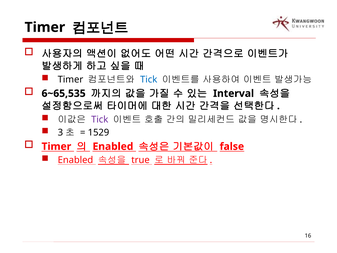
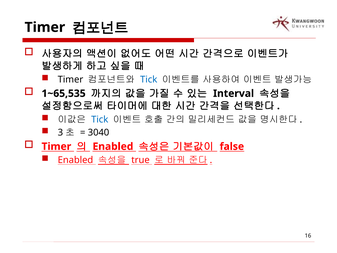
6~65,535: 6~65,535 -> 1~65,535
Tick at (100, 119) colour: purple -> blue
1529: 1529 -> 3040
